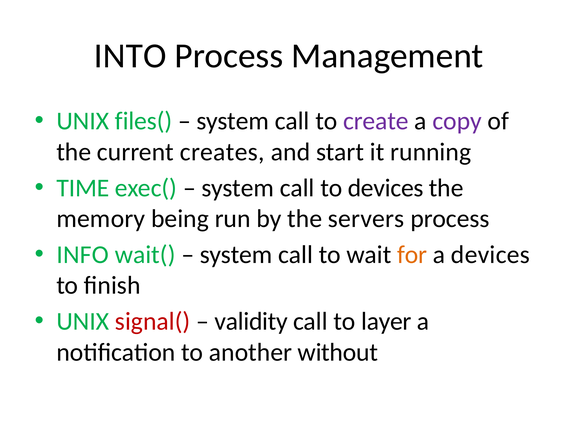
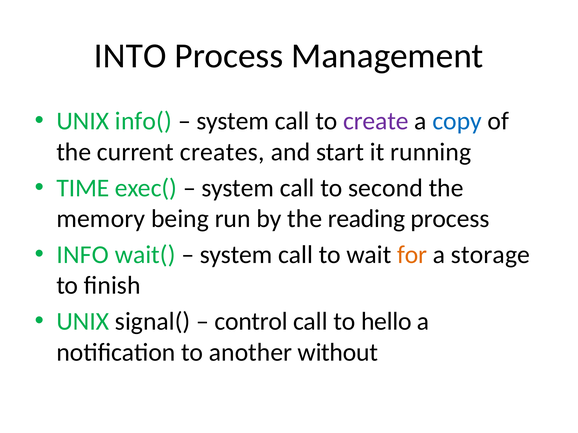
files(: files( -> info(
copy colour: purple -> blue
to devices: devices -> second
servers: servers -> reading
a devices: devices -> storage
signal( colour: red -> black
validity: validity -> control
layer: layer -> hello
